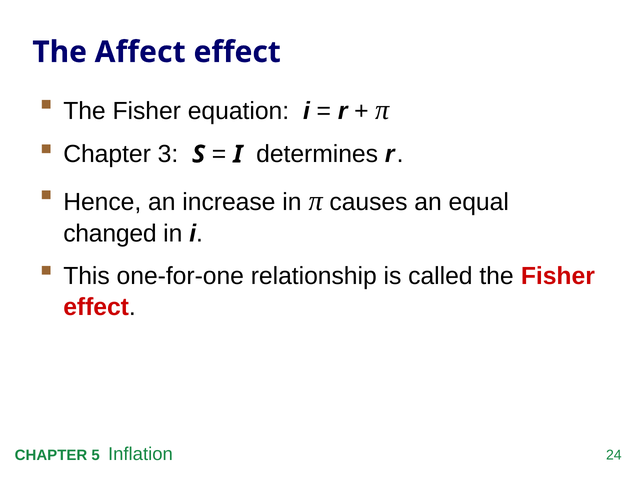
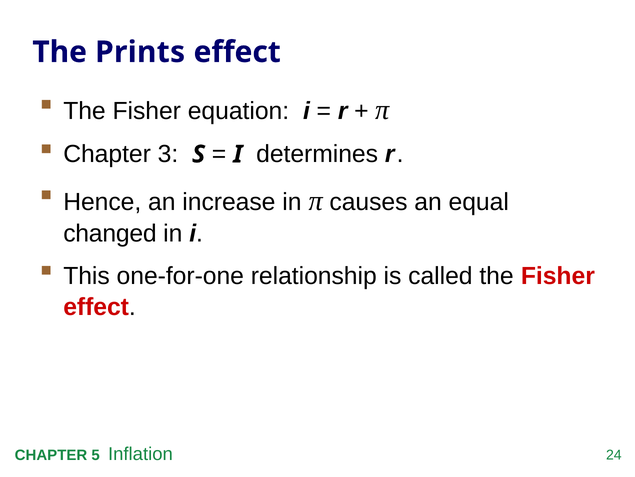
Affect: Affect -> Prints
